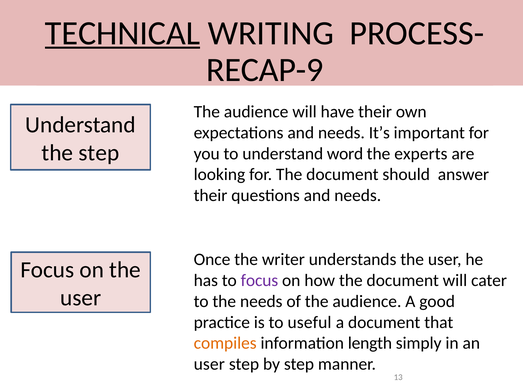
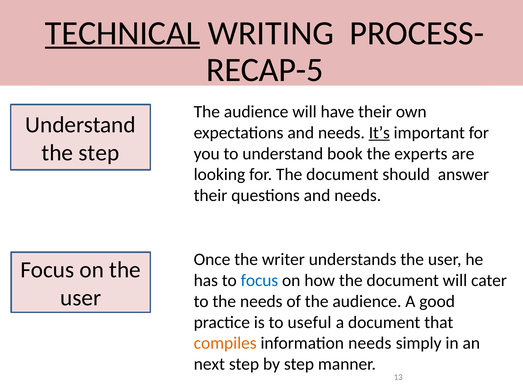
RECAP-9: RECAP-9 -> RECAP-5
It’s underline: none -> present
word: word -> book
focus at (259, 281) colour: purple -> blue
information length: length -> needs
user at (209, 364): user -> next
